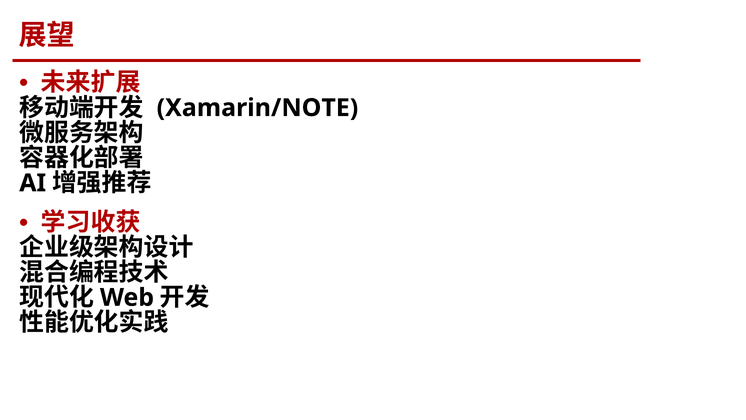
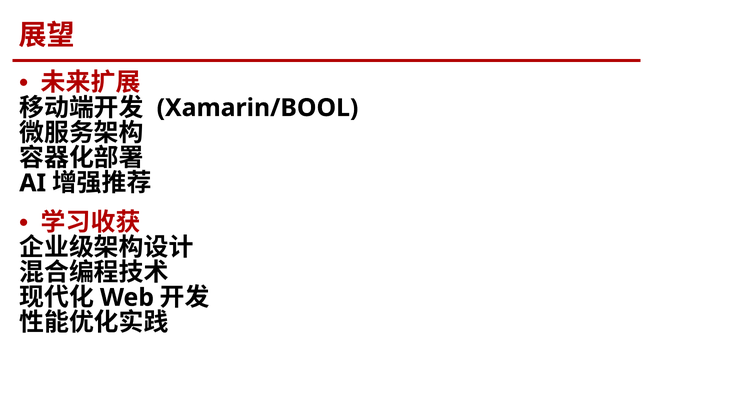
Xamarin/NOTE: Xamarin/NOTE -> Xamarin/BOOL
